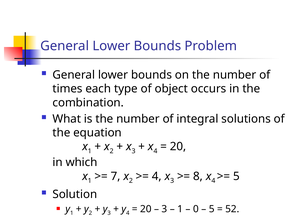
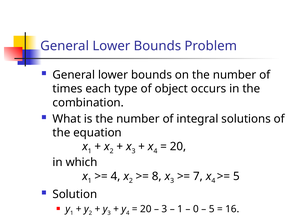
7 at (116, 176): 7 -> 4
4 at (157, 176): 4 -> 8
8: 8 -> 7
52: 52 -> 16
